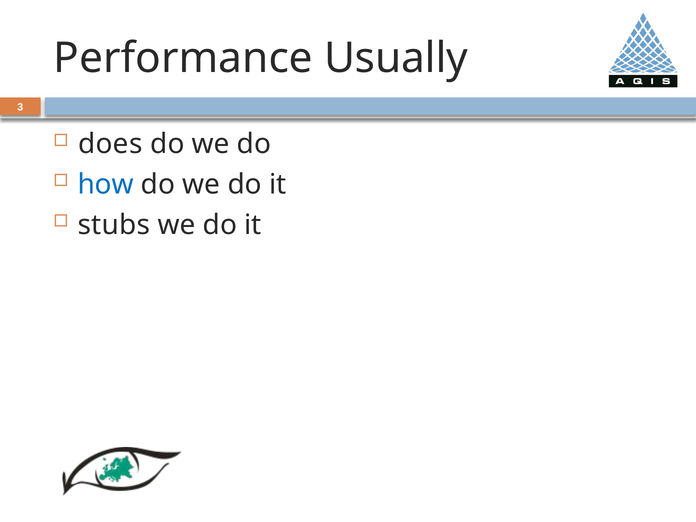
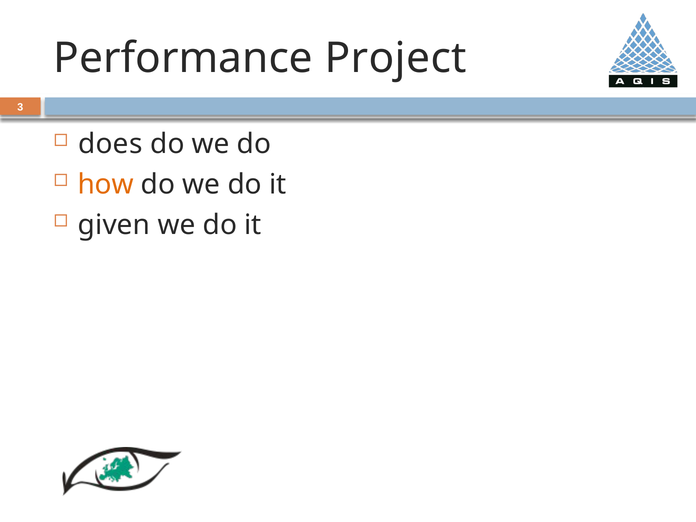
Usually: Usually -> Project
how colour: blue -> orange
stubs: stubs -> given
